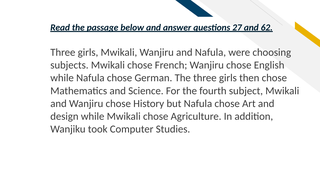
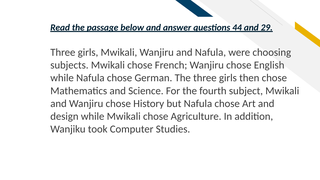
27: 27 -> 44
62: 62 -> 29
